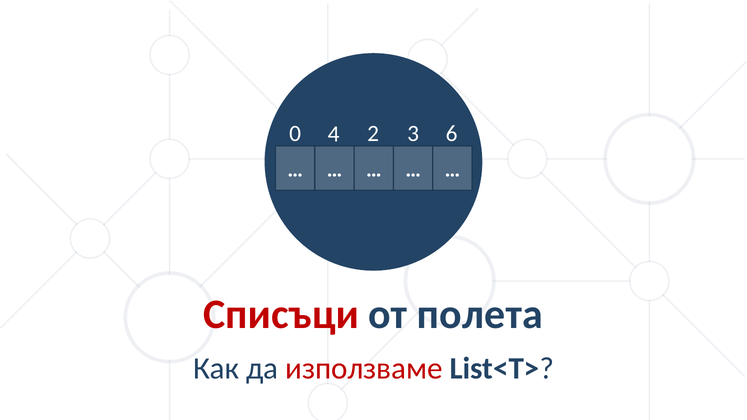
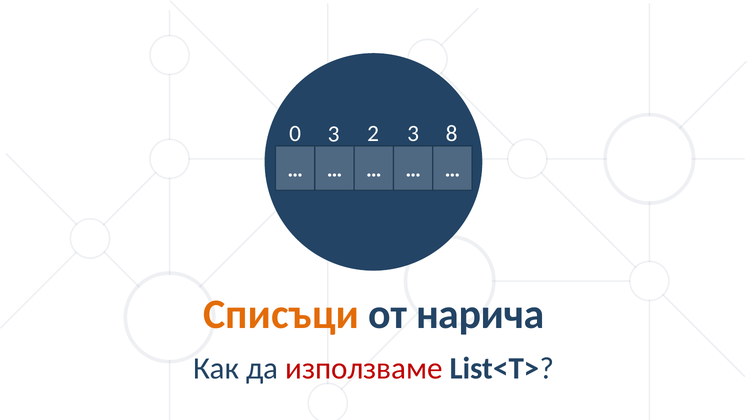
0 4: 4 -> 3
6: 6 -> 8
Списъци colour: red -> orange
полета: полета -> нарича
